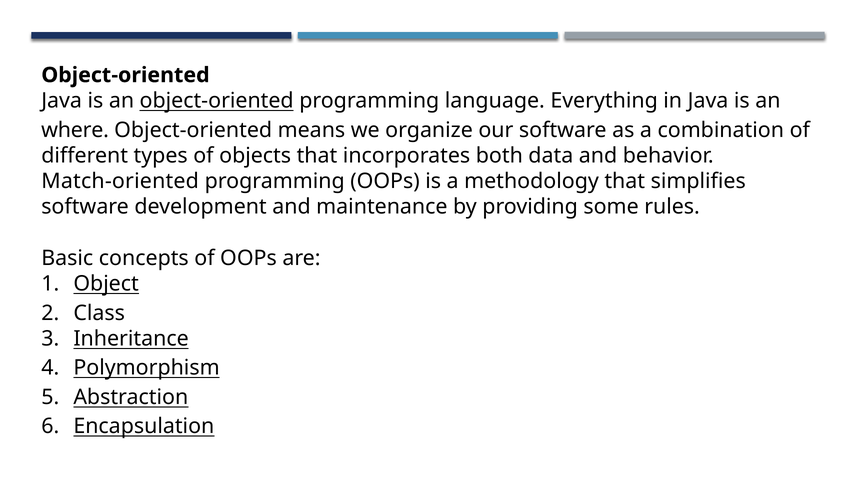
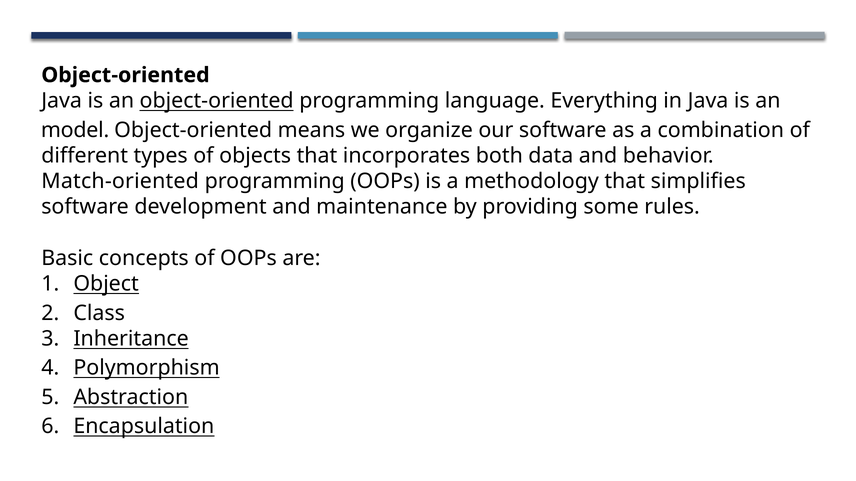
where: where -> model
